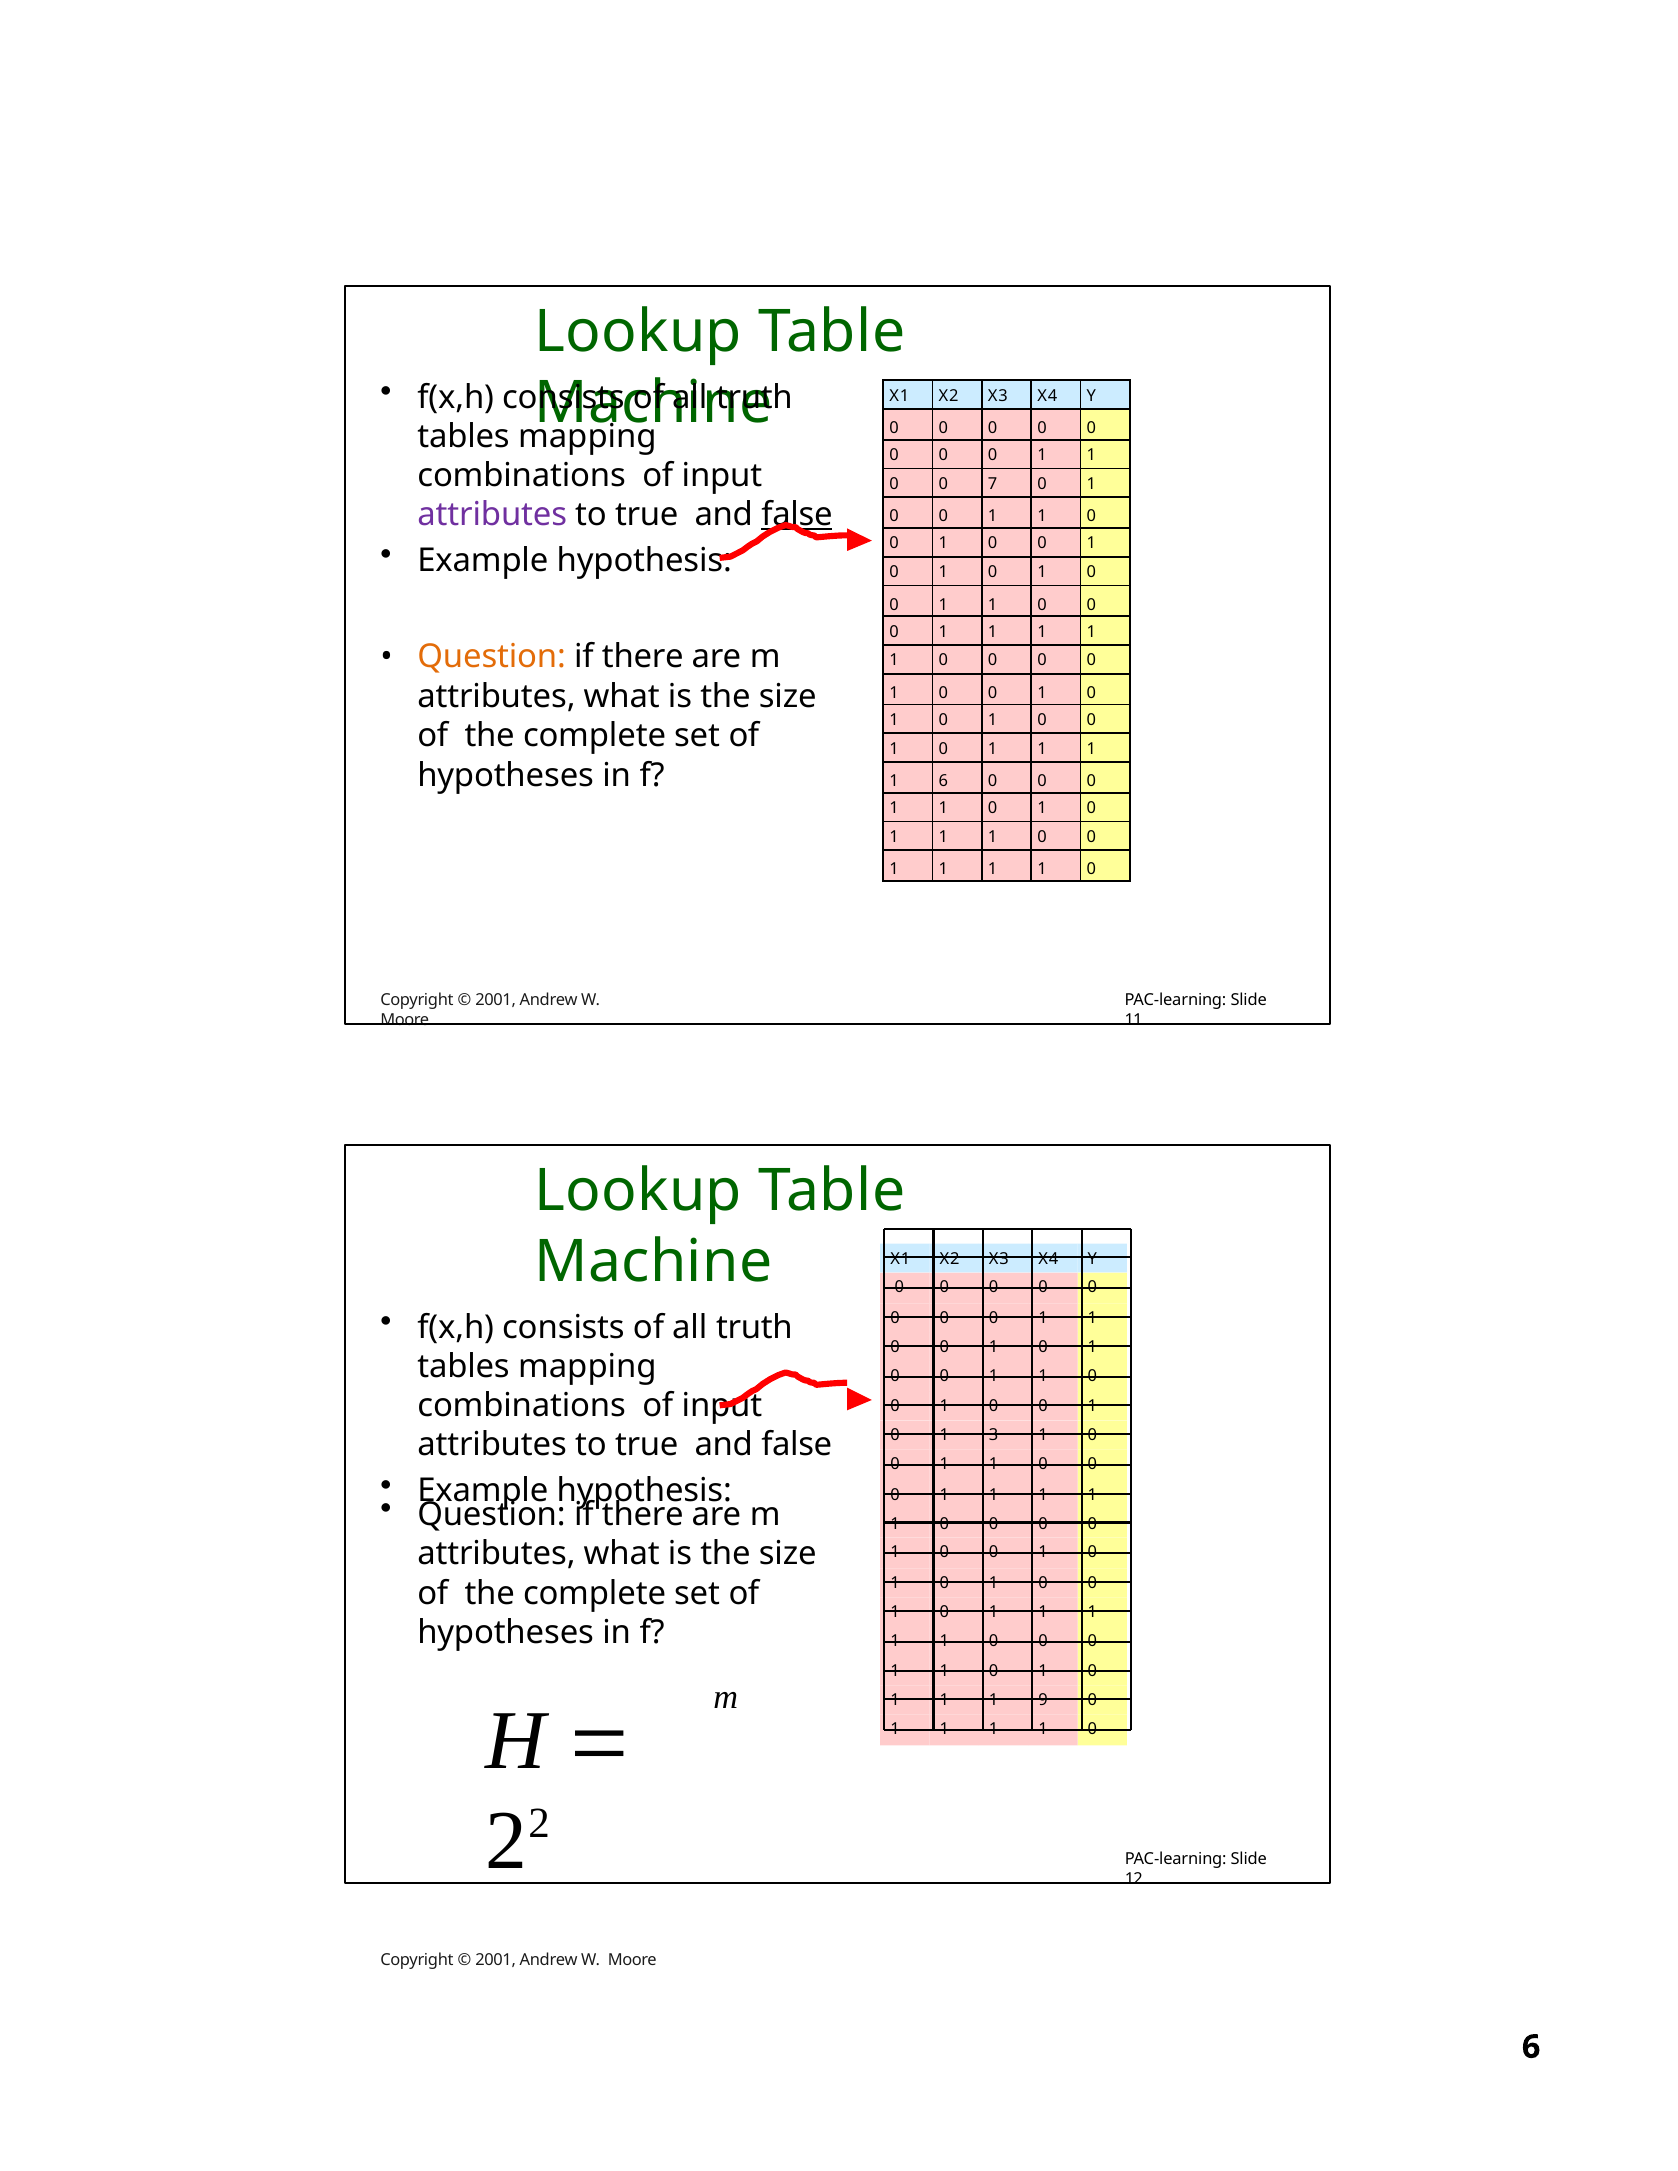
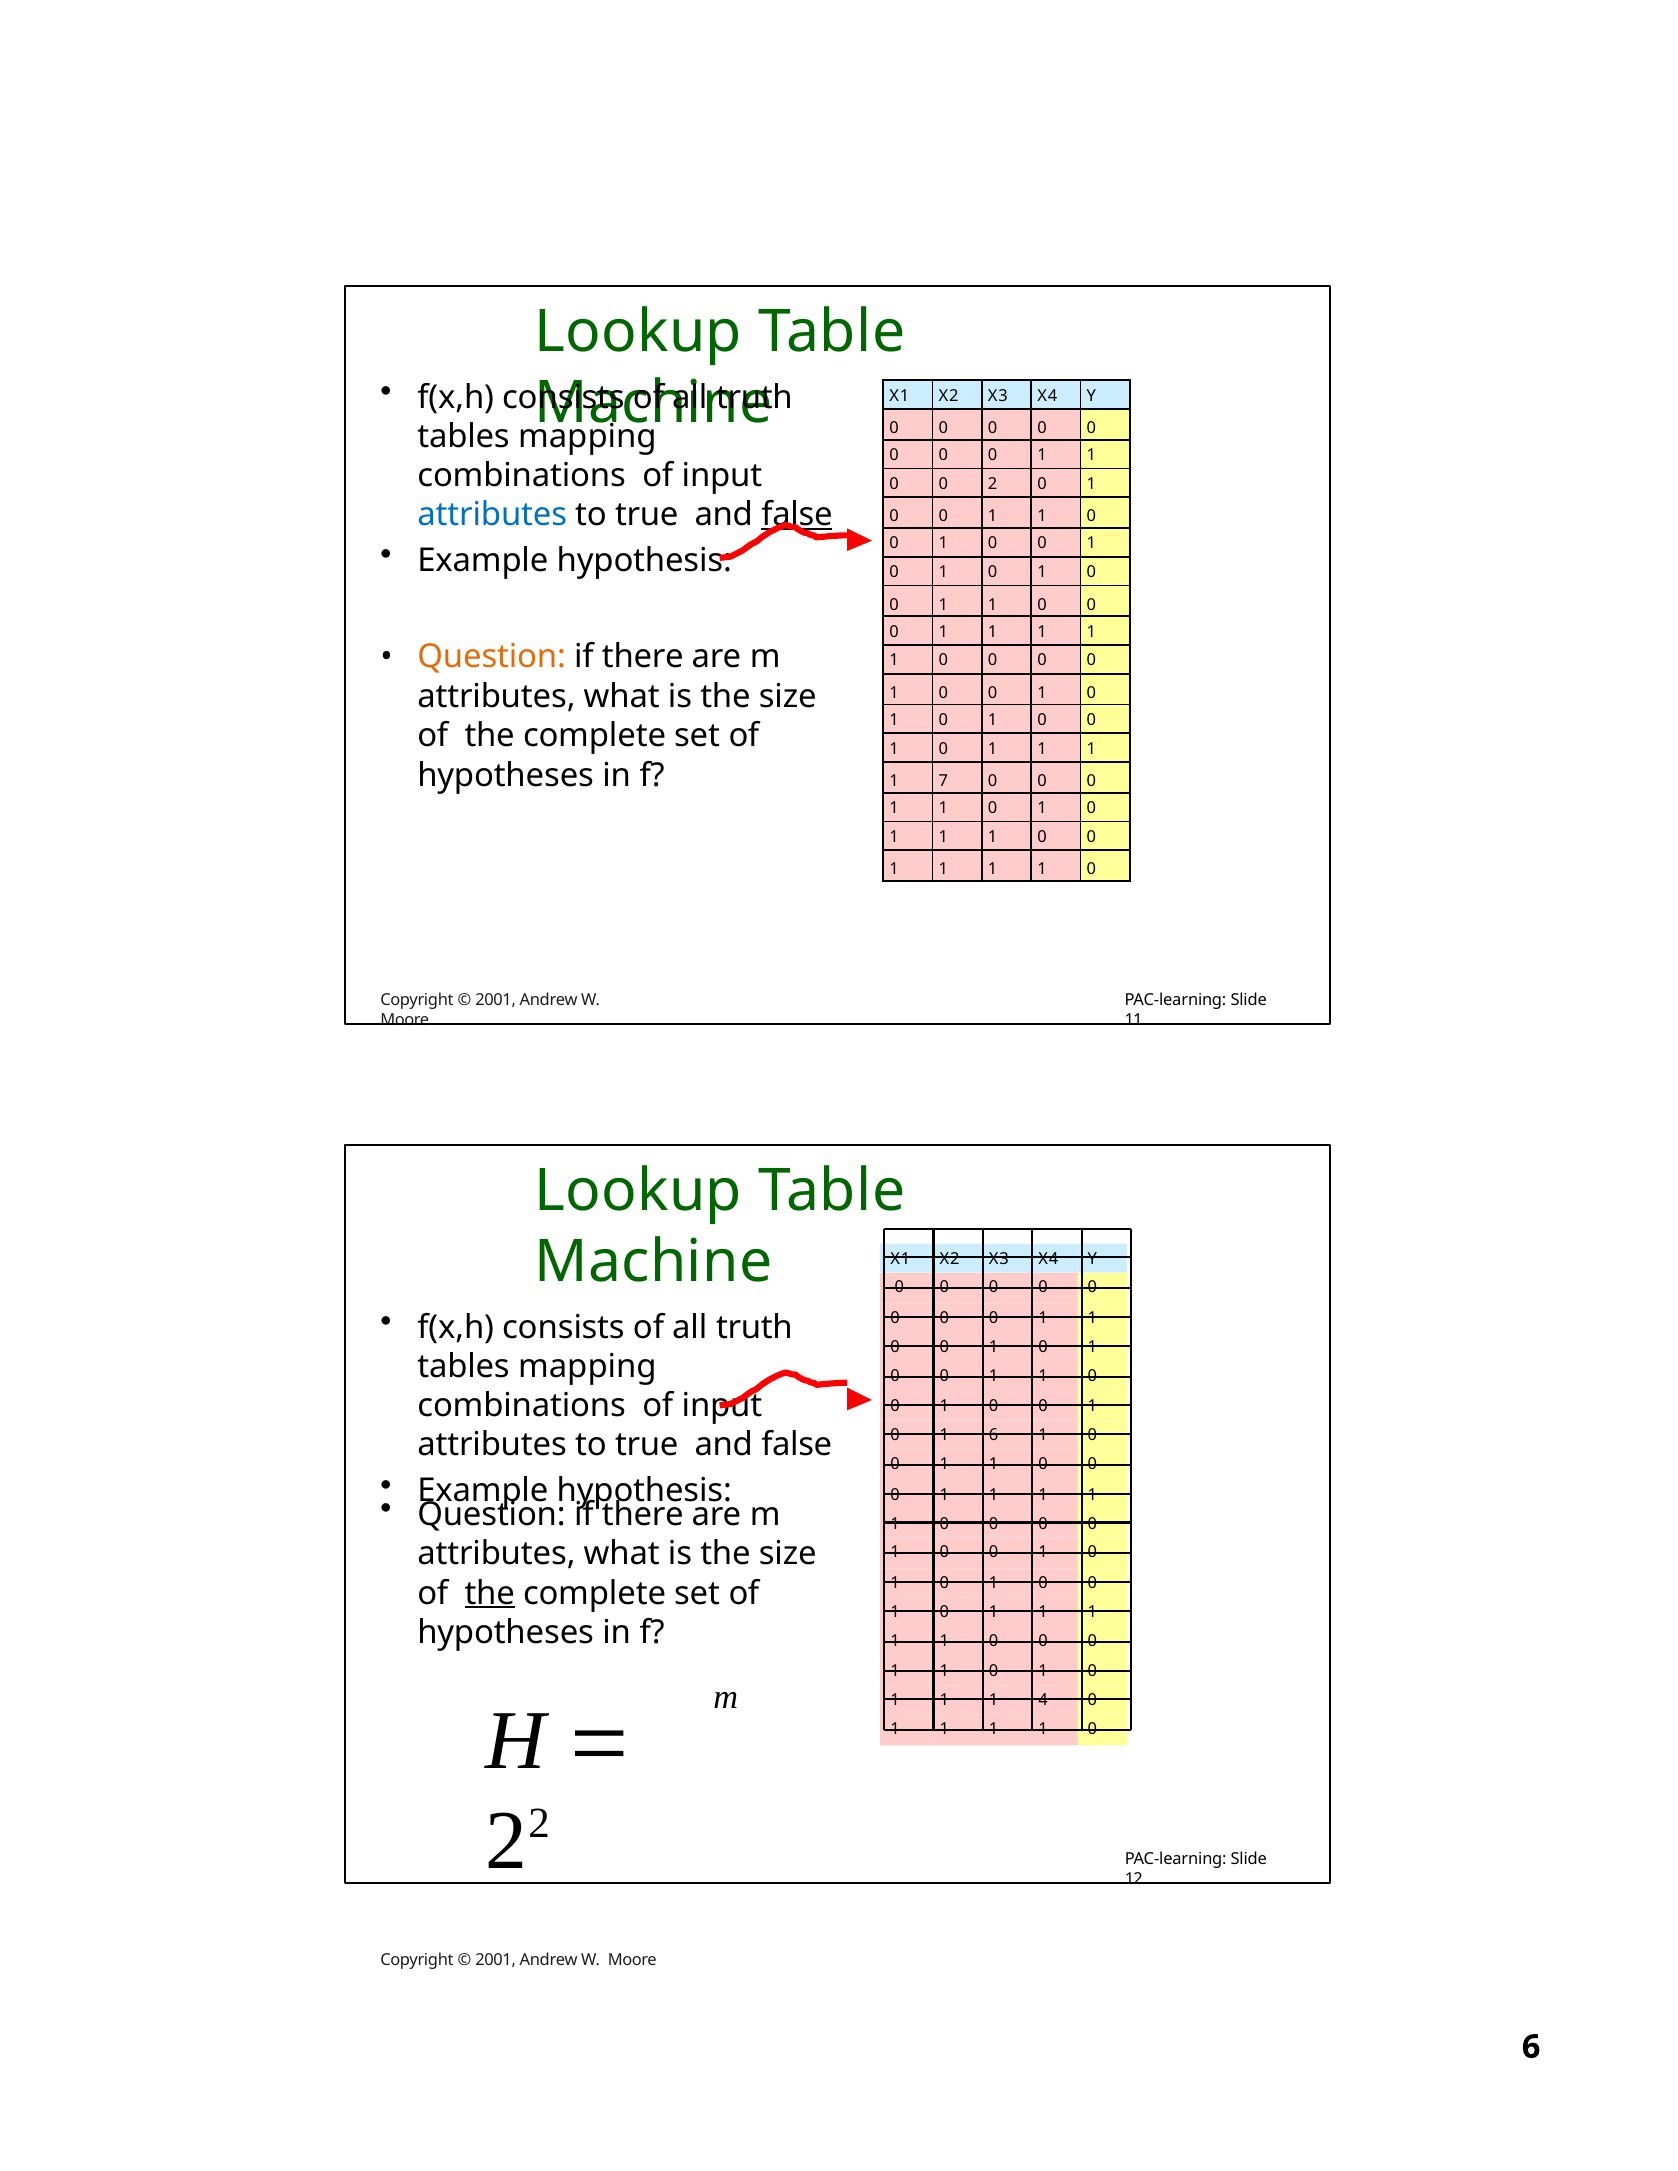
7: 7 -> 2
attributes at (492, 515) colour: purple -> blue
1 6: 6 -> 7
1 3: 3 -> 6
the at (490, 1594) underline: none -> present
9: 9 -> 4
